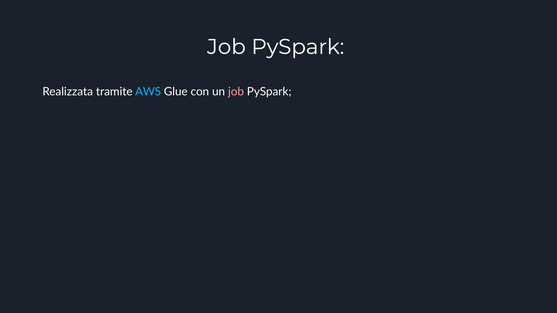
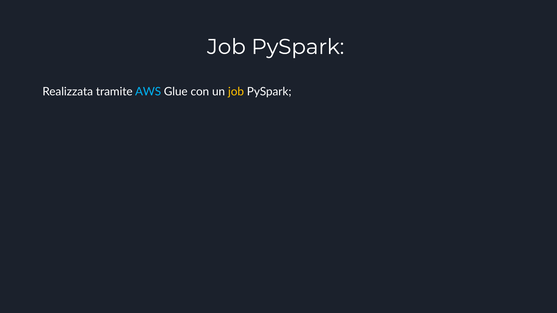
job at (236, 92) colour: pink -> yellow
